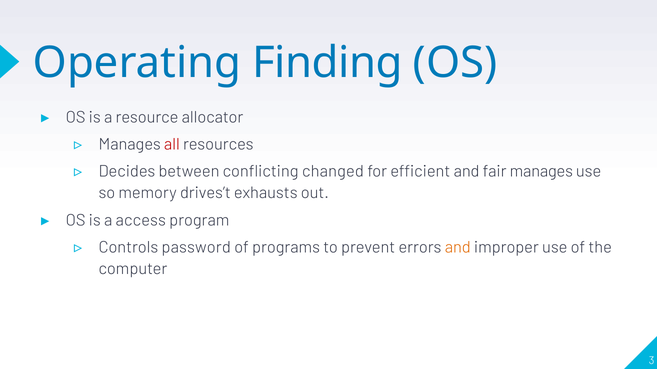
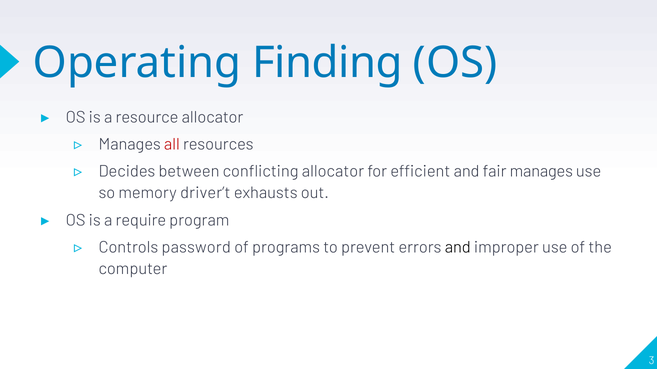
conflicting changed: changed -> allocator
drives’t: drives’t -> driver’t
access: access -> require
and at (458, 248) colour: orange -> black
